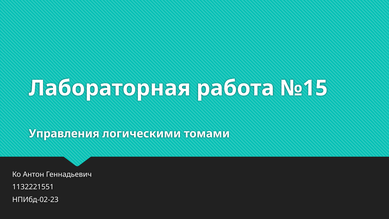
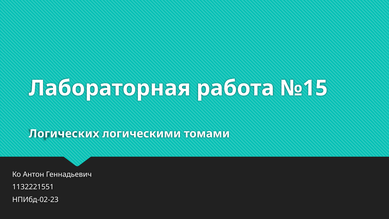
Управления: Управления -> Логических
